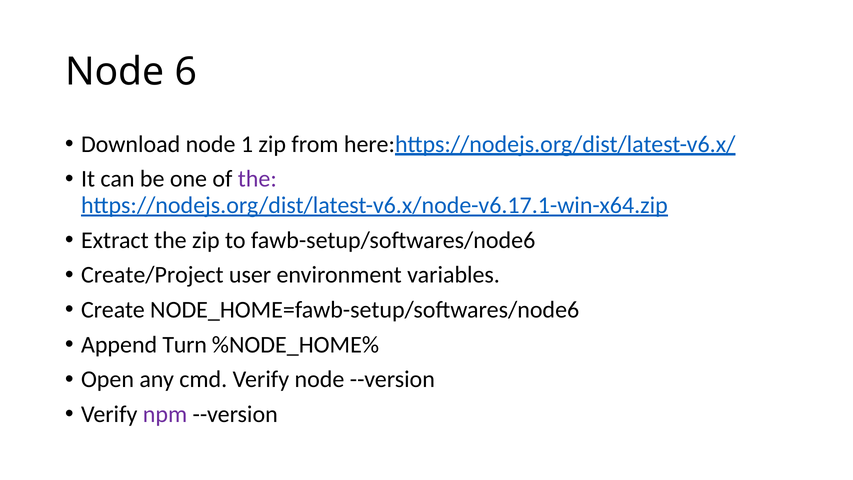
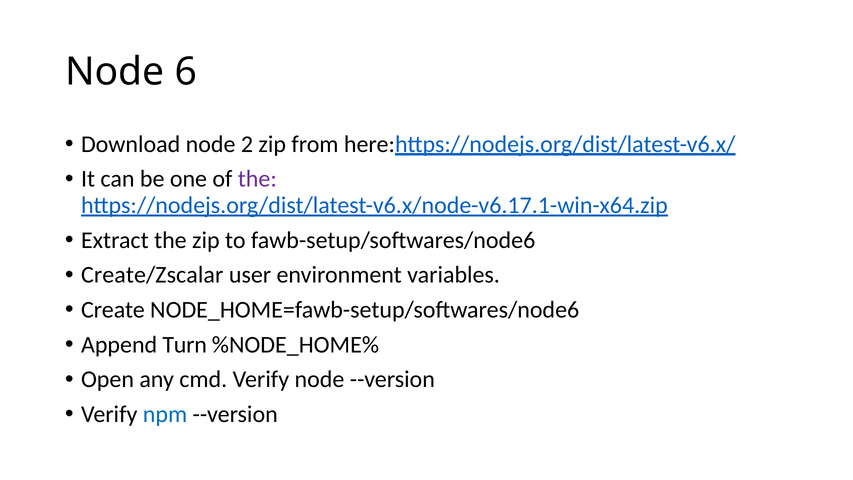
1: 1 -> 2
Create/Project: Create/Project -> Create/Zscalar
npm colour: purple -> blue
